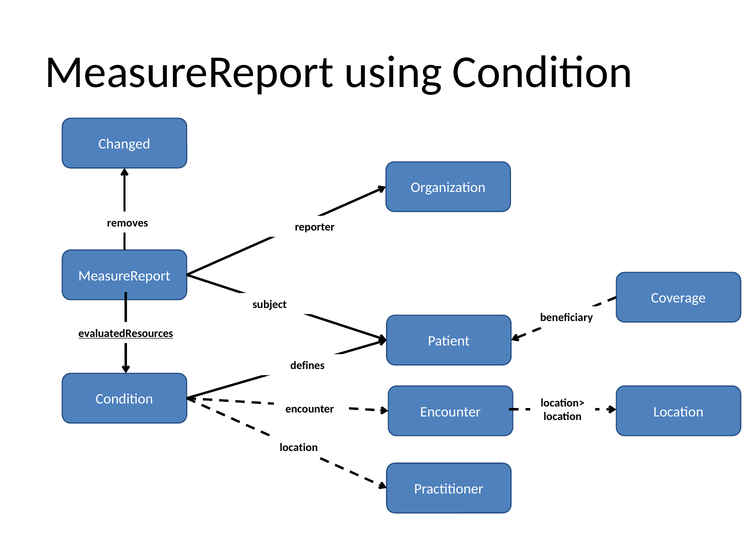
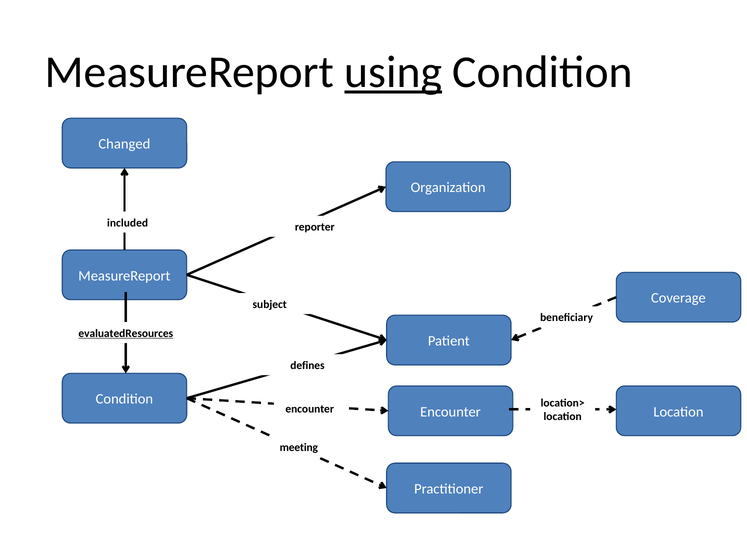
using underline: none -> present
removes: removes -> included
location at (299, 448): location -> meeting
